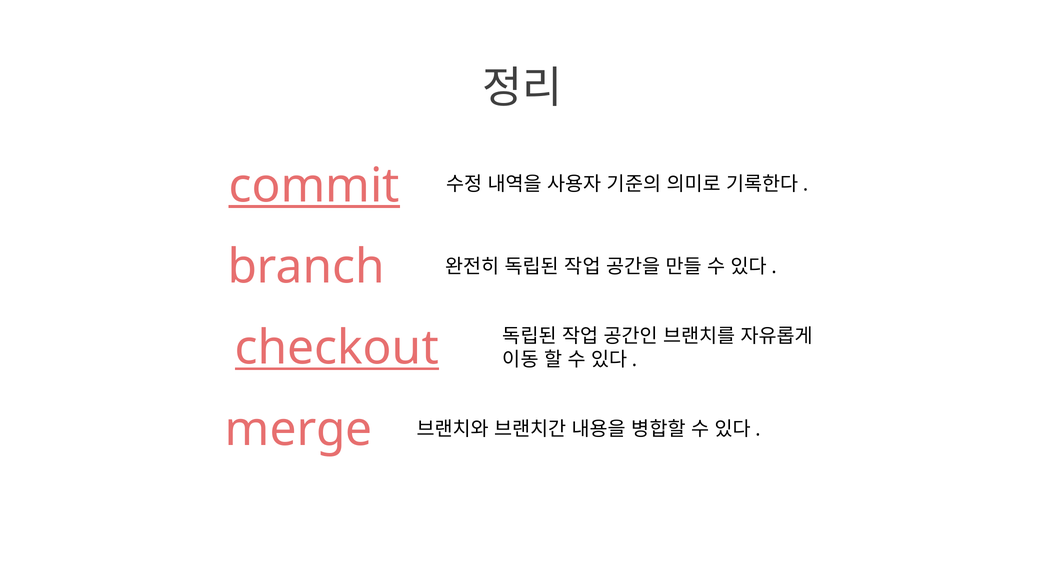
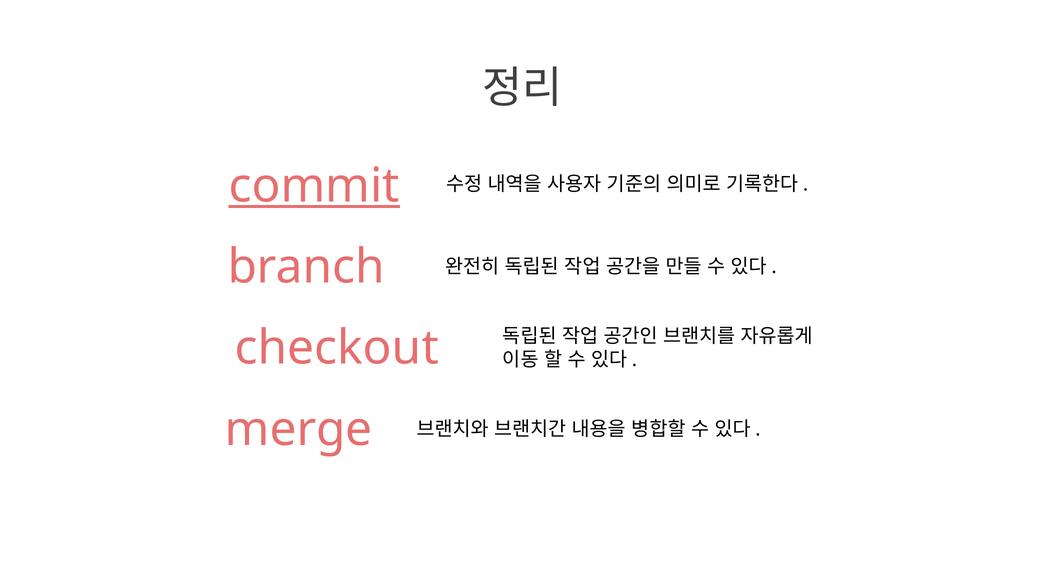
checkout underline: present -> none
